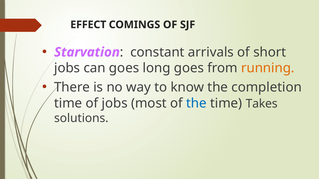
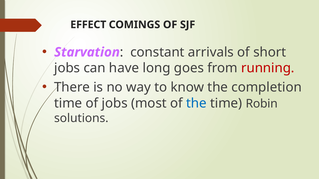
can goes: goes -> have
running colour: orange -> red
Takes: Takes -> Robin
